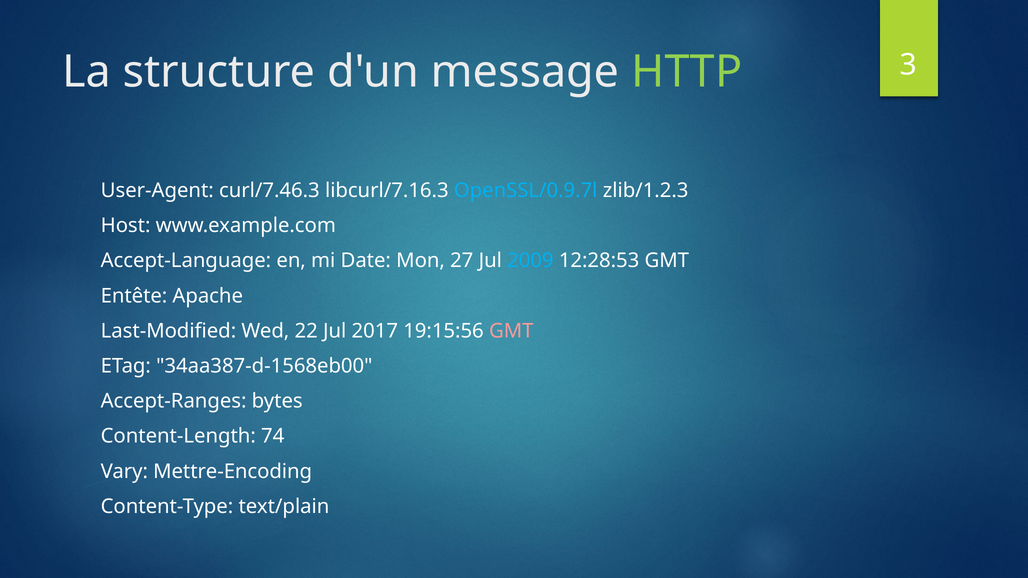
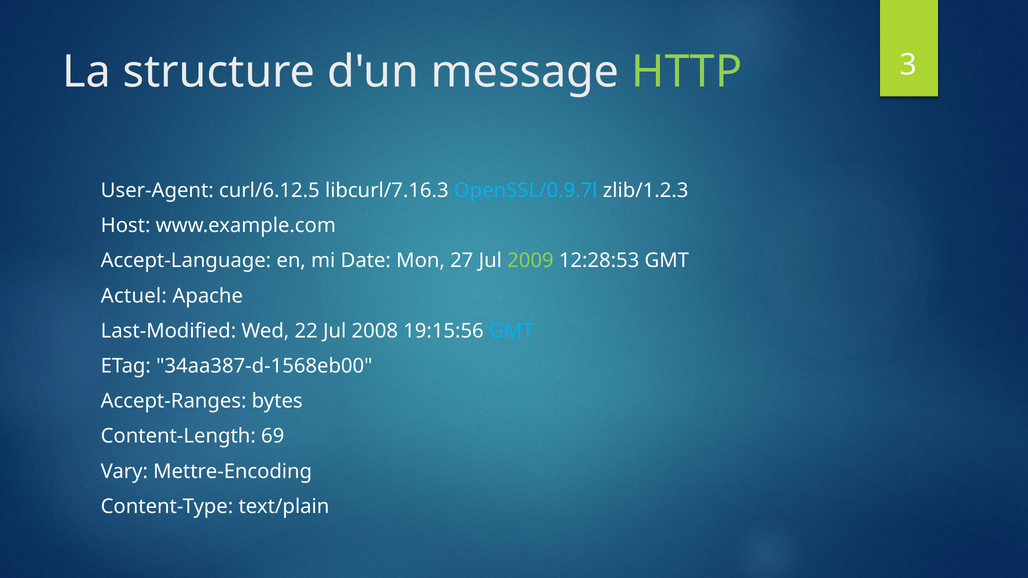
curl/7.46.3: curl/7.46.3 -> curl/6.12.5
2009 colour: light blue -> light green
Entête: Entête -> Actuel
2017: 2017 -> 2008
GMT at (511, 331) colour: pink -> light blue
74: 74 -> 69
